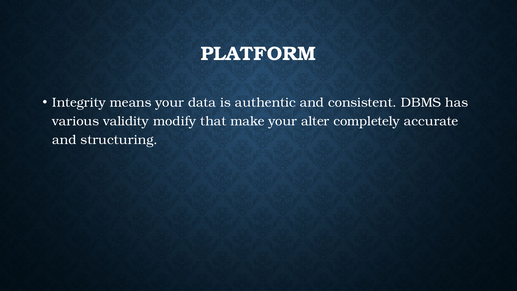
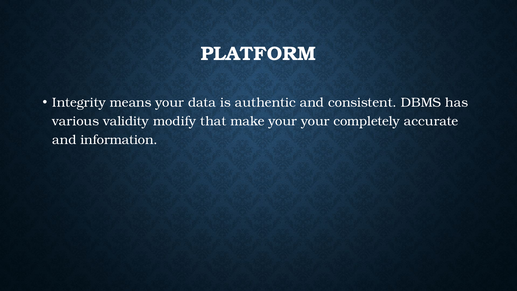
your alter: alter -> your
structuring: structuring -> information
